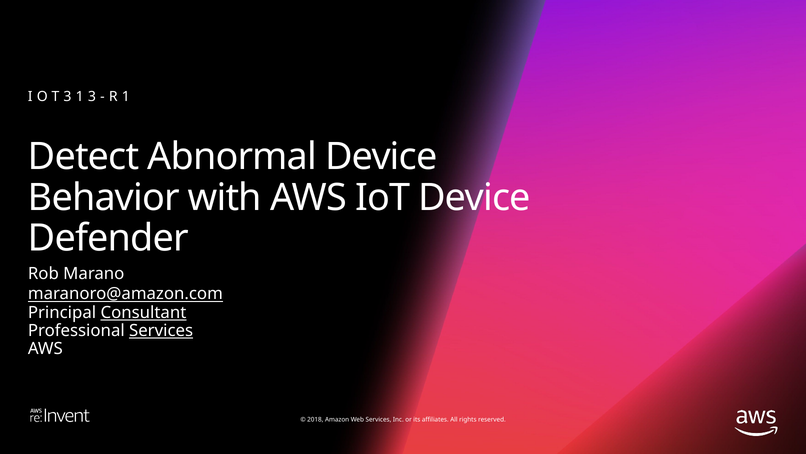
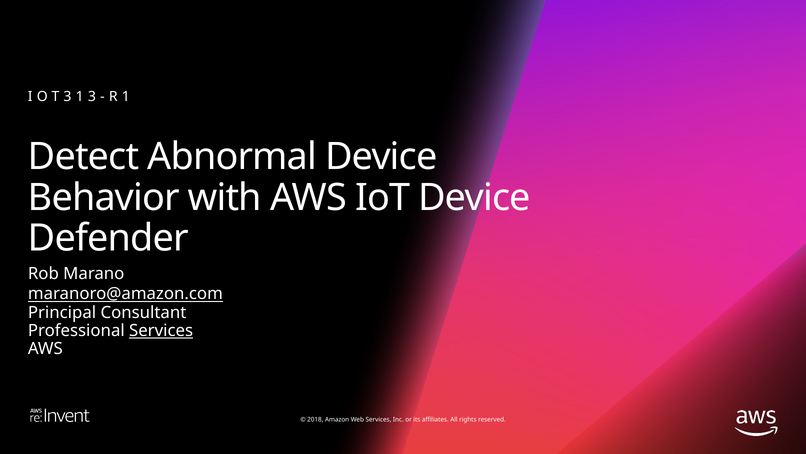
Consultant underline: present -> none
